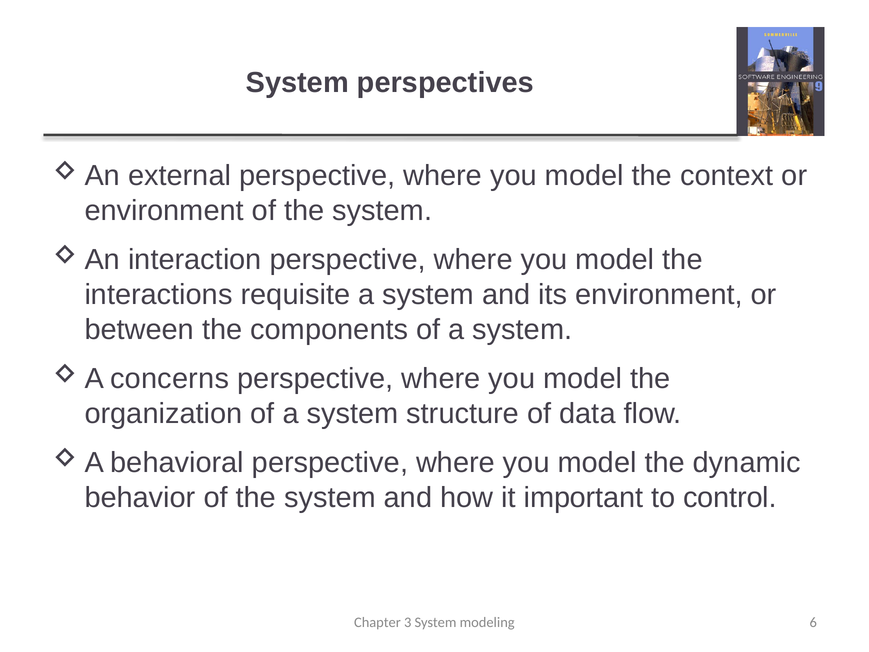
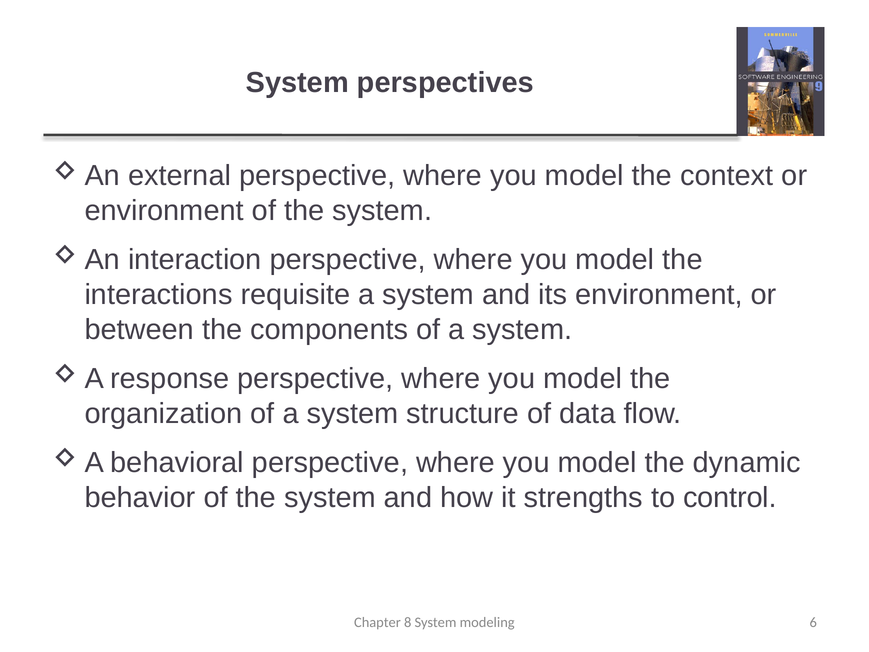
concerns: concerns -> response
important: important -> strengths
3: 3 -> 8
